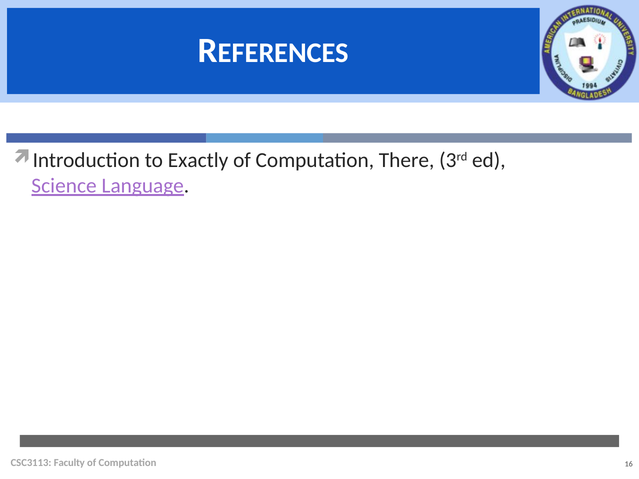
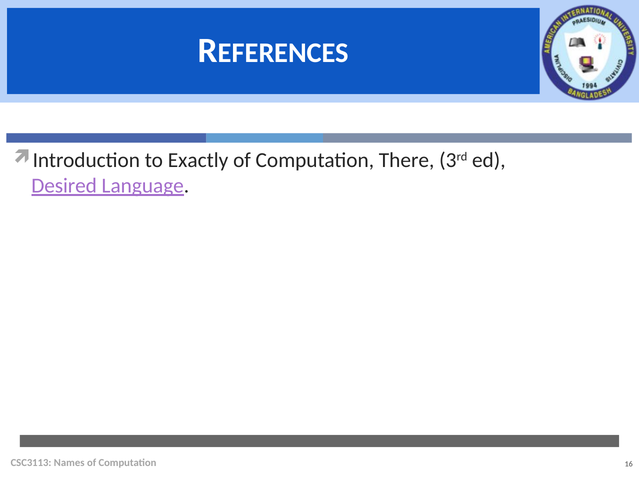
Science: Science -> Desired
Faculty: Faculty -> Names
